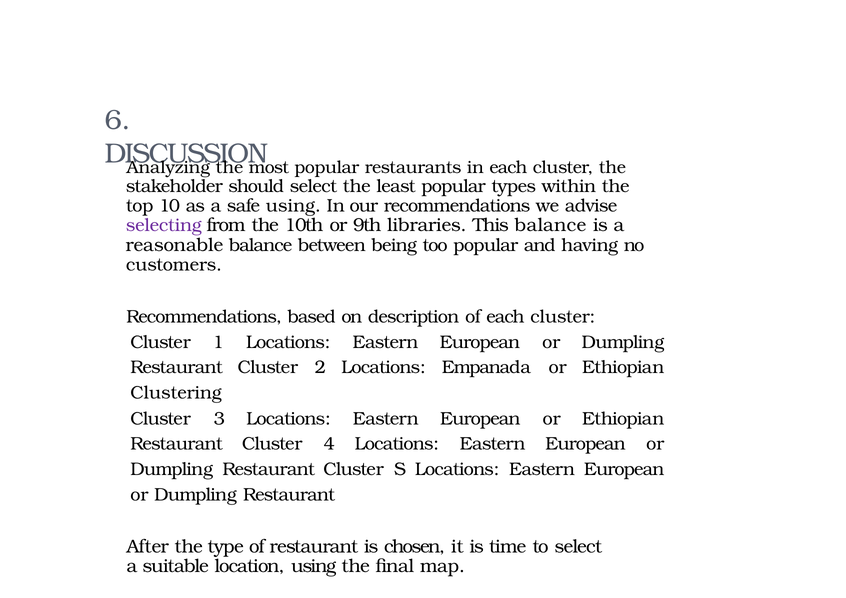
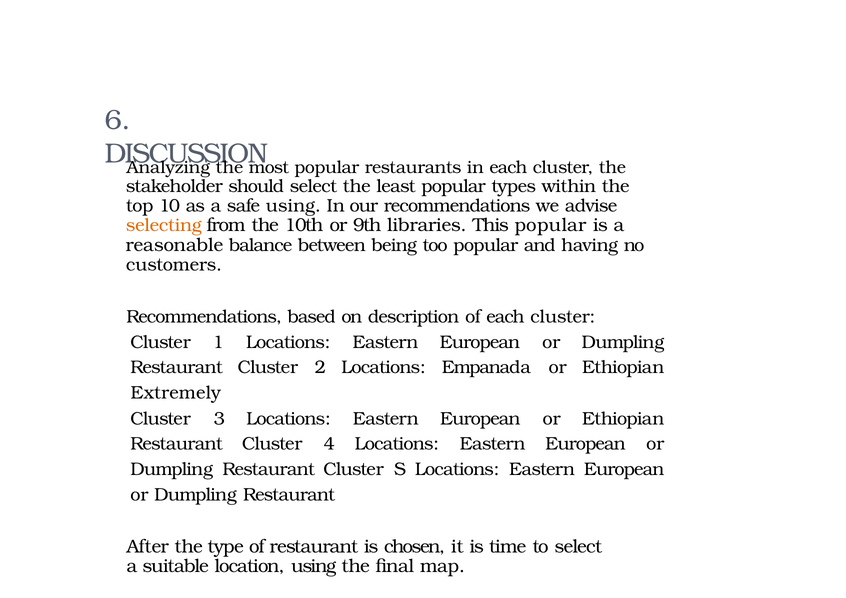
selecting colour: purple -> orange
This balance: balance -> popular
Clustering: Clustering -> Extremely
